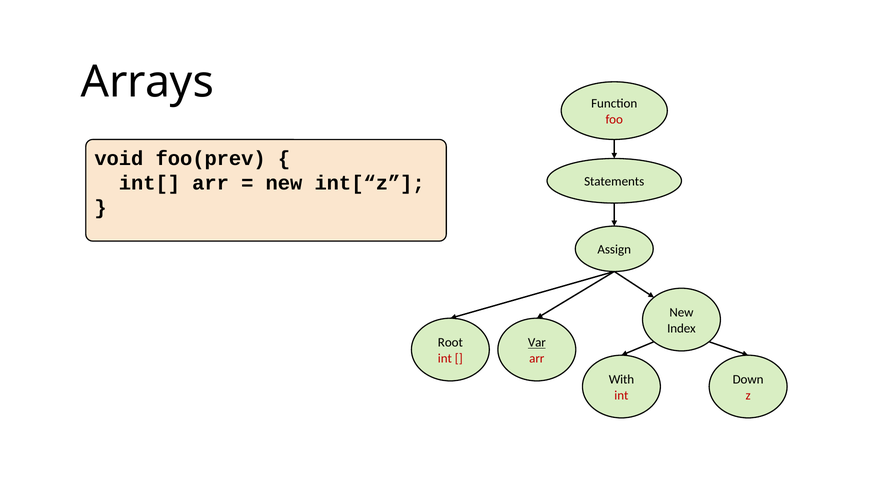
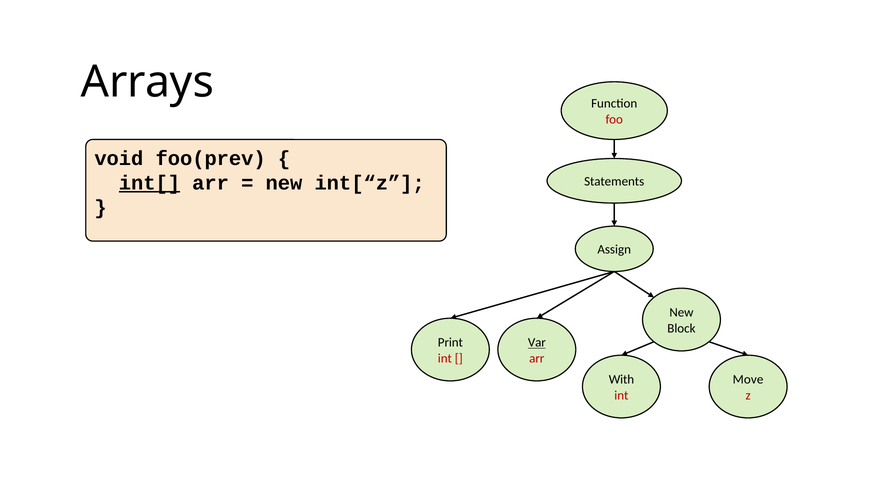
int[ underline: none -> present
Index: Index -> Block
Root: Root -> Print
Down: Down -> Move
